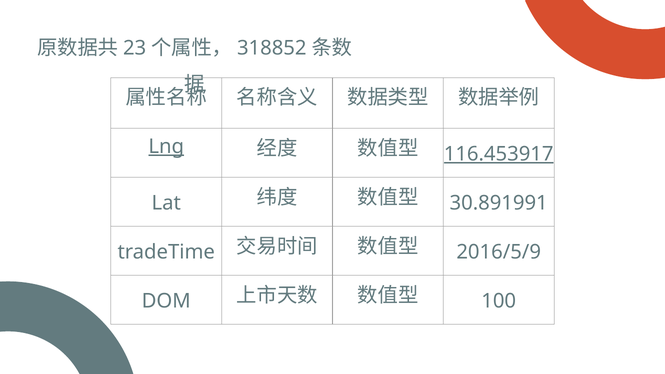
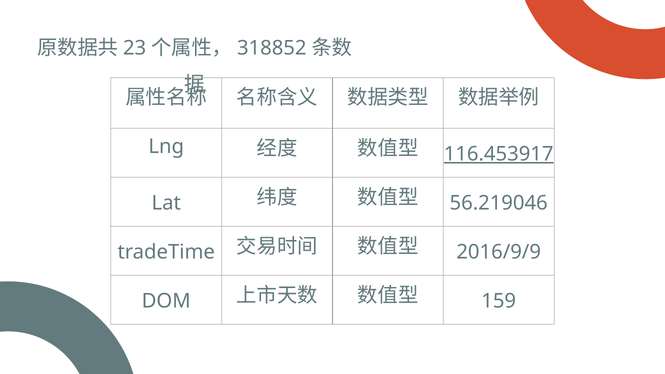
Lng underline: present -> none
30.891991: 30.891991 -> 56.219046
2016/5/9: 2016/5/9 -> 2016/9/9
100: 100 -> 159
